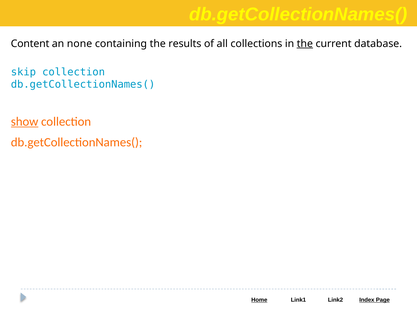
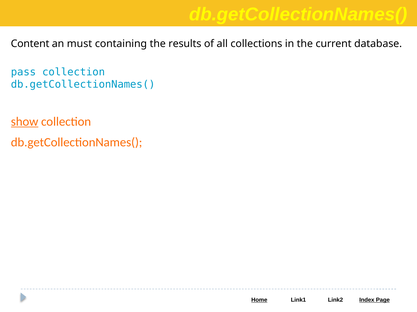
none: none -> must
the at (305, 44) underline: present -> none
skip: skip -> pass
